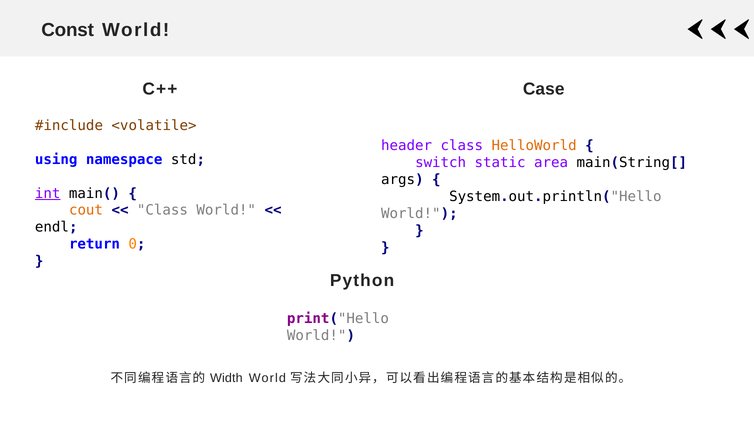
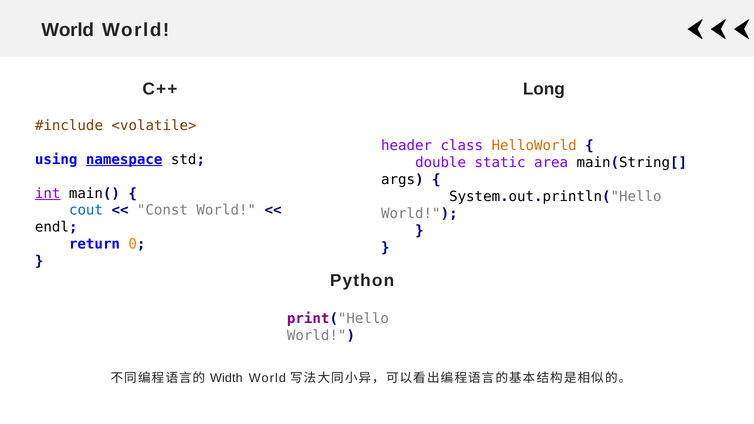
Const at (68, 30): Const -> World
Case: Case -> Long
namespace underline: none -> present
switch: switch -> double
cout colour: orange -> blue
Class at (162, 210): Class -> Const
